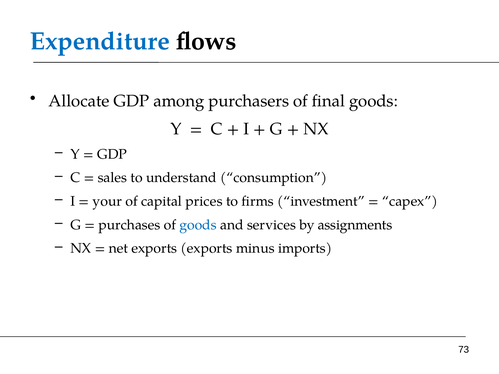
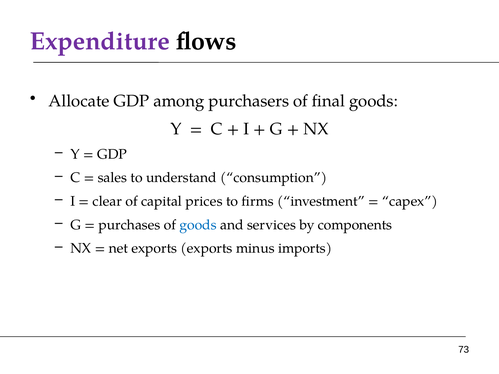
Expenditure colour: blue -> purple
your: your -> clear
assignments: assignments -> components
